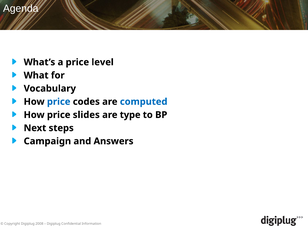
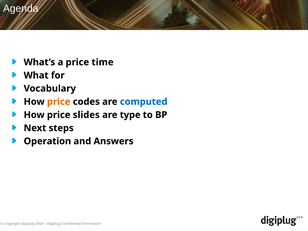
level: level -> time
price at (59, 102) colour: blue -> orange
Campaign: Campaign -> Operation
